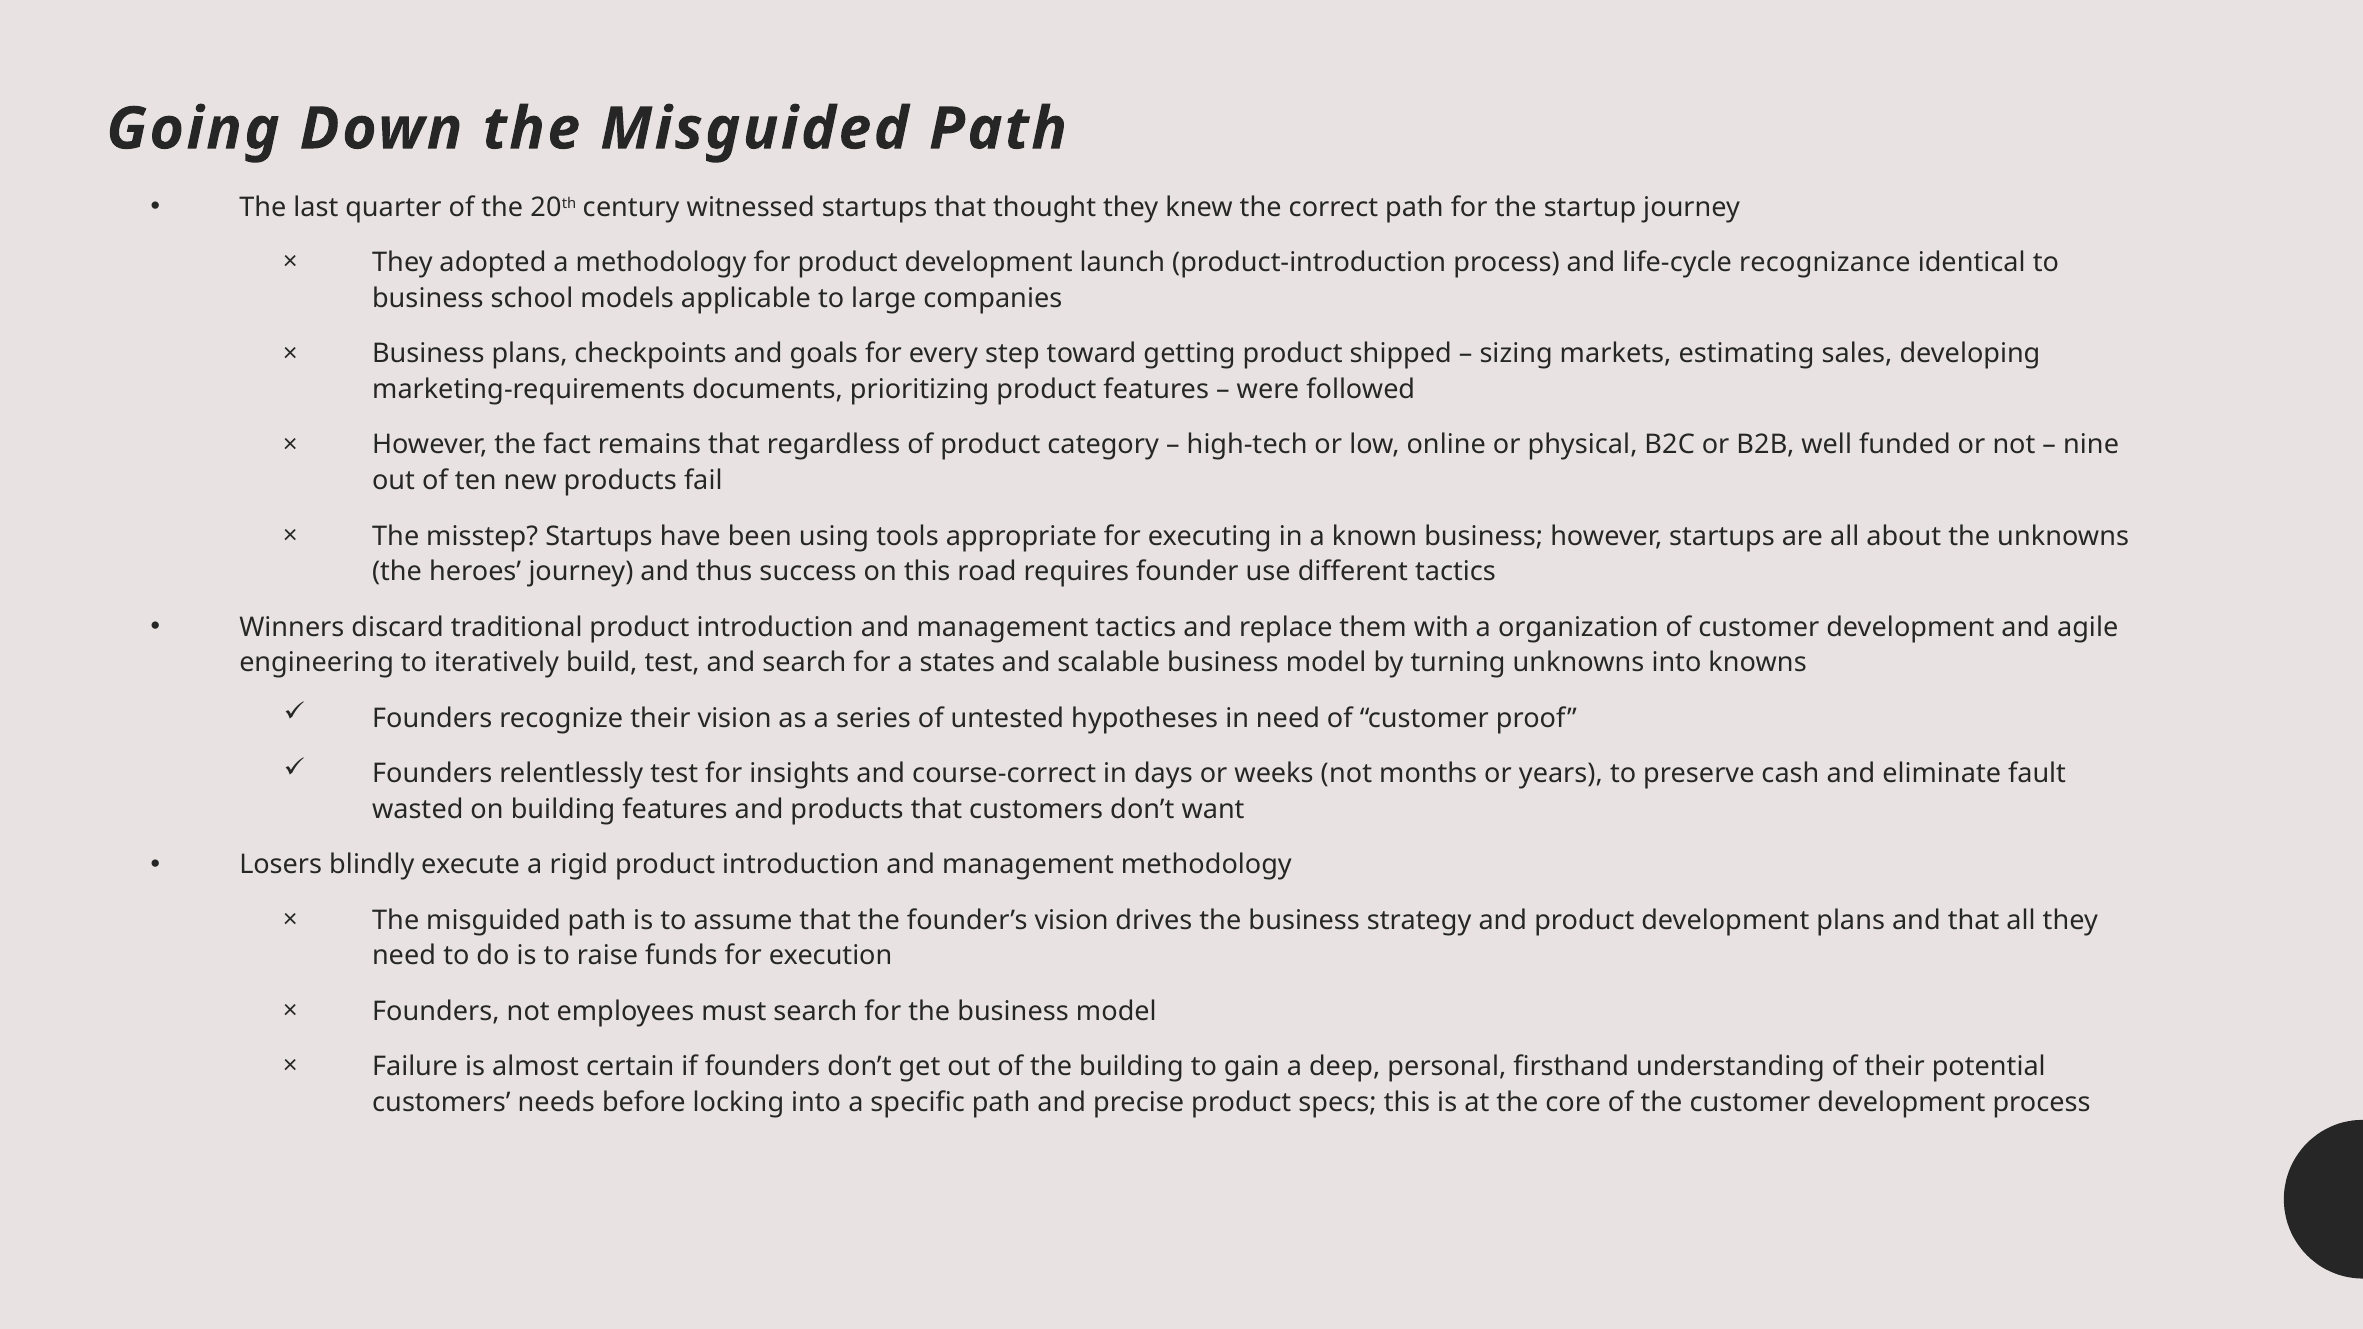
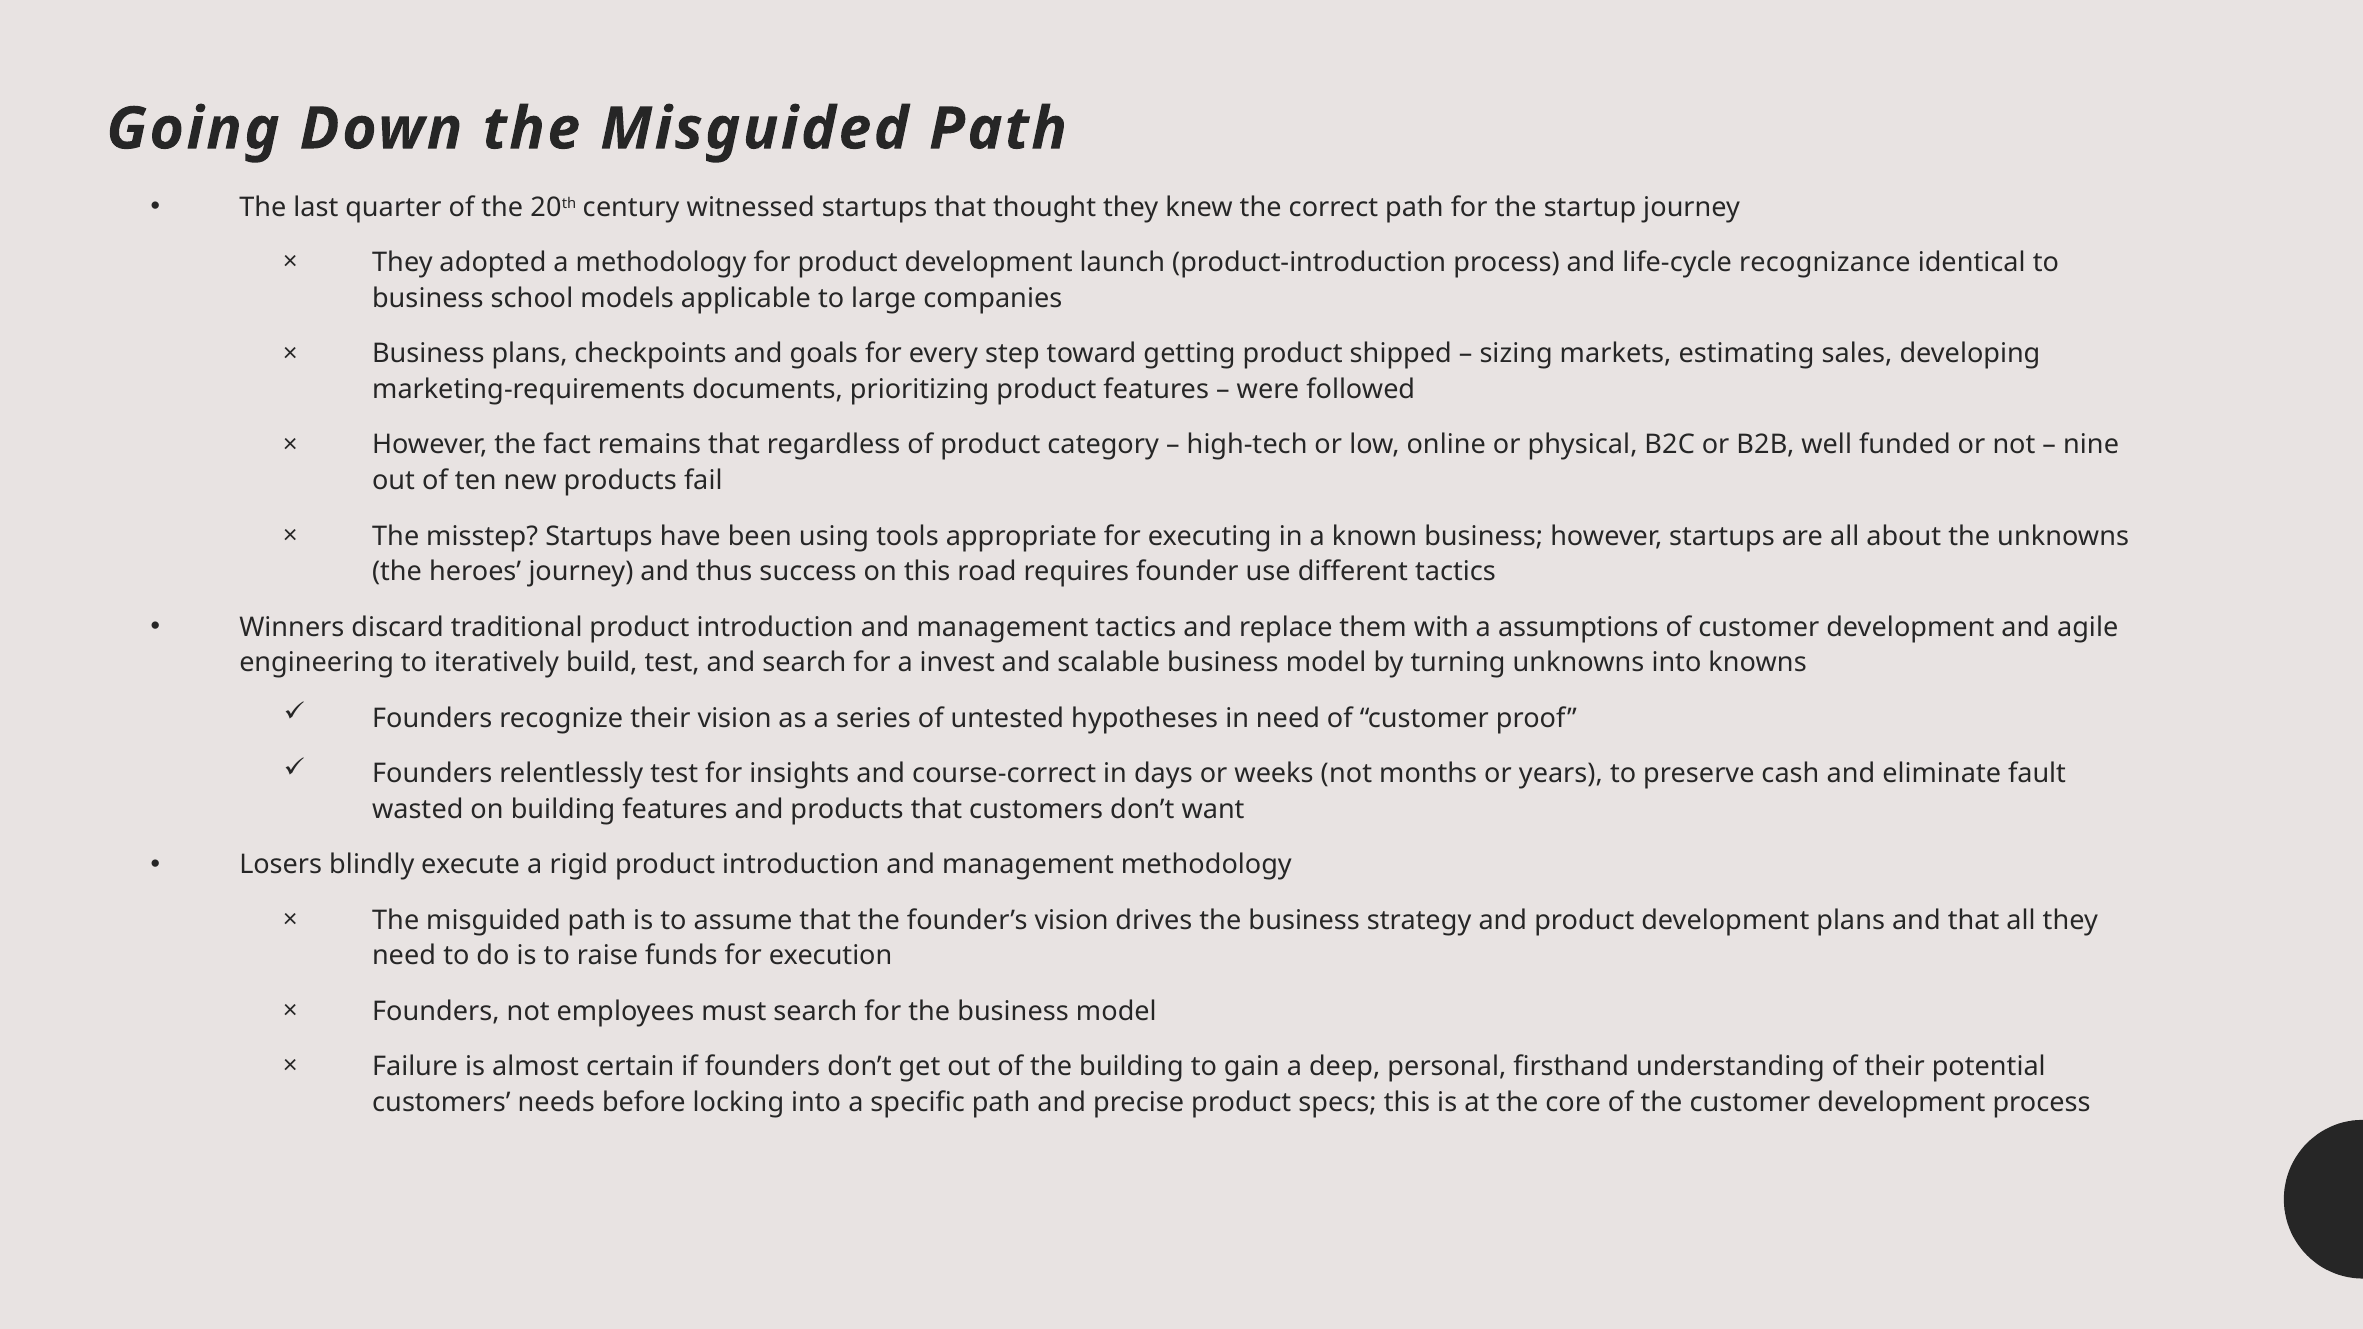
organization: organization -> assumptions
states: states -> invest
